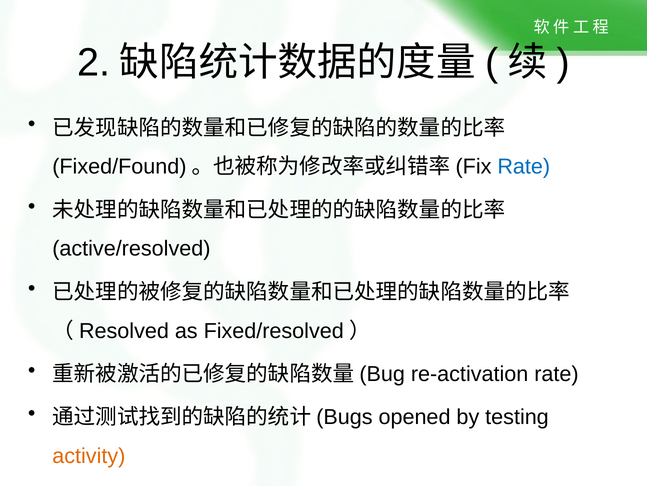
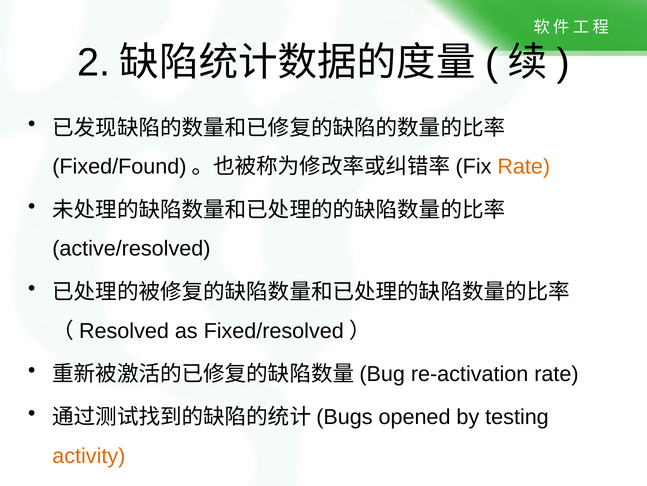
Rate at (524, 167) colour: blue -> orange
